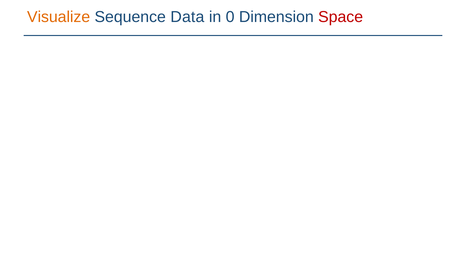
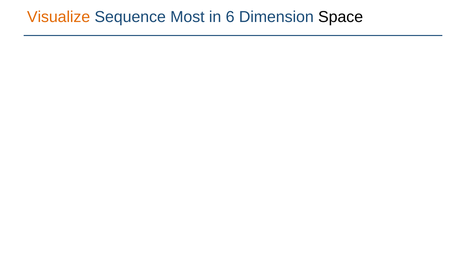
Data: Data -> Most
0: 0 -> 6
Space colour: red -> black
